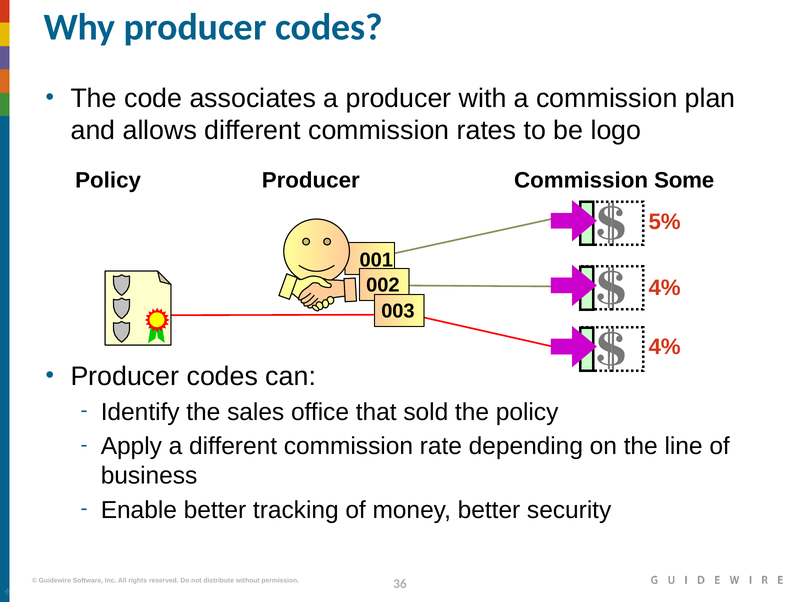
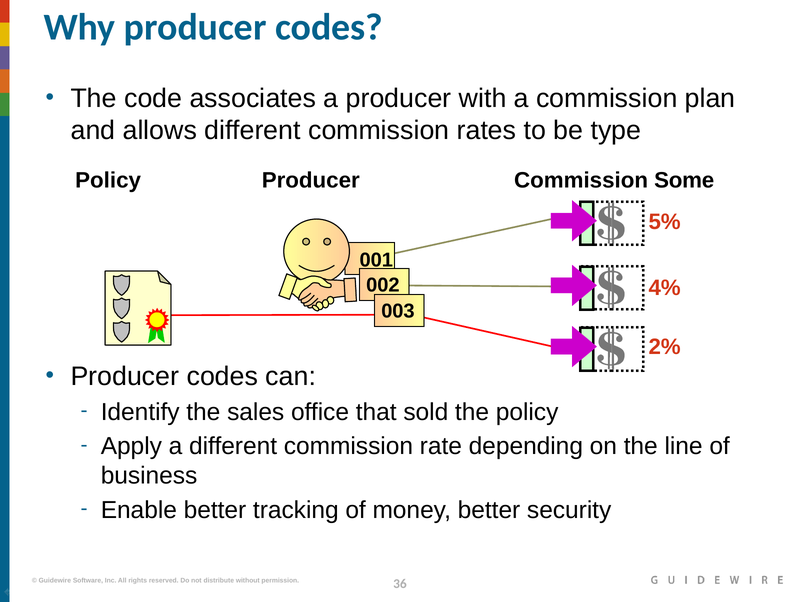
logo: logo -> type
4% at (665, 347): 4% -> 2%
